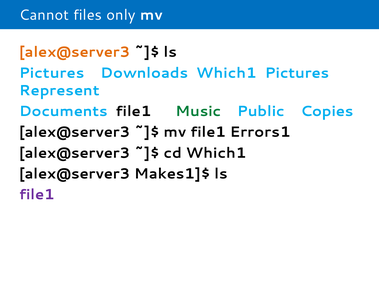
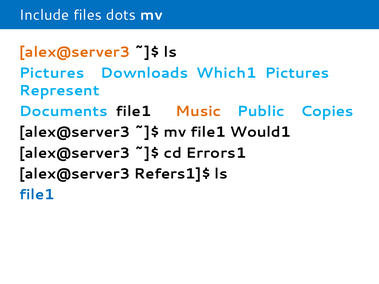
Cannot: Cannot -> Include
only: only -> dots
Music colour: green -> orange
Errors1: Errors1 -> Would1
cd Which1: Which1 -> Errors1
Makes1]$: Makes1]$ -> Refers1]$
file1 at (37, 195) colour: purple -> blue
